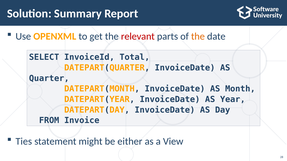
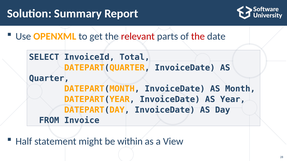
the at (198, 36) colour: orange -> red
Ties: Ties -> Half
either: either -> within
